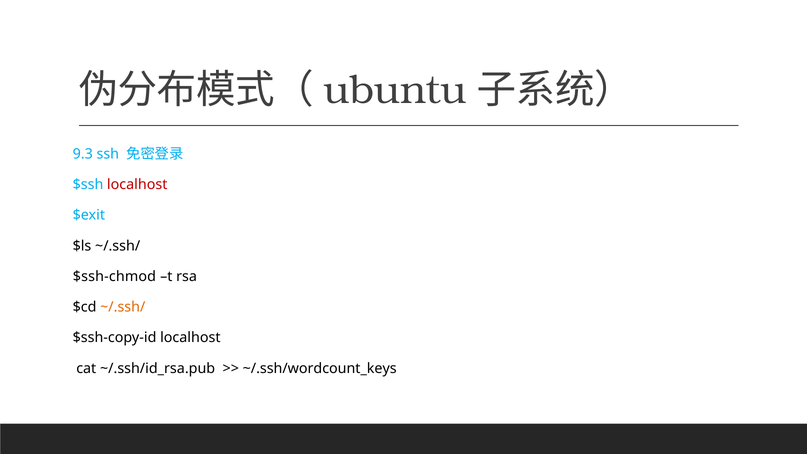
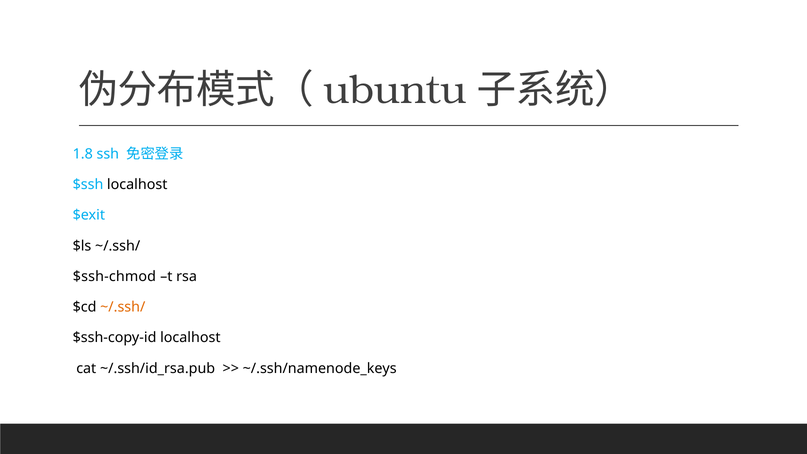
9.3: 9.3 -> 1.8
localhost at (137, 185) colour: red -> black
~/.ssh/wordcount_keys: ~/.ssh/wordcount_keys -> ~/.ssh/namenode_keys
